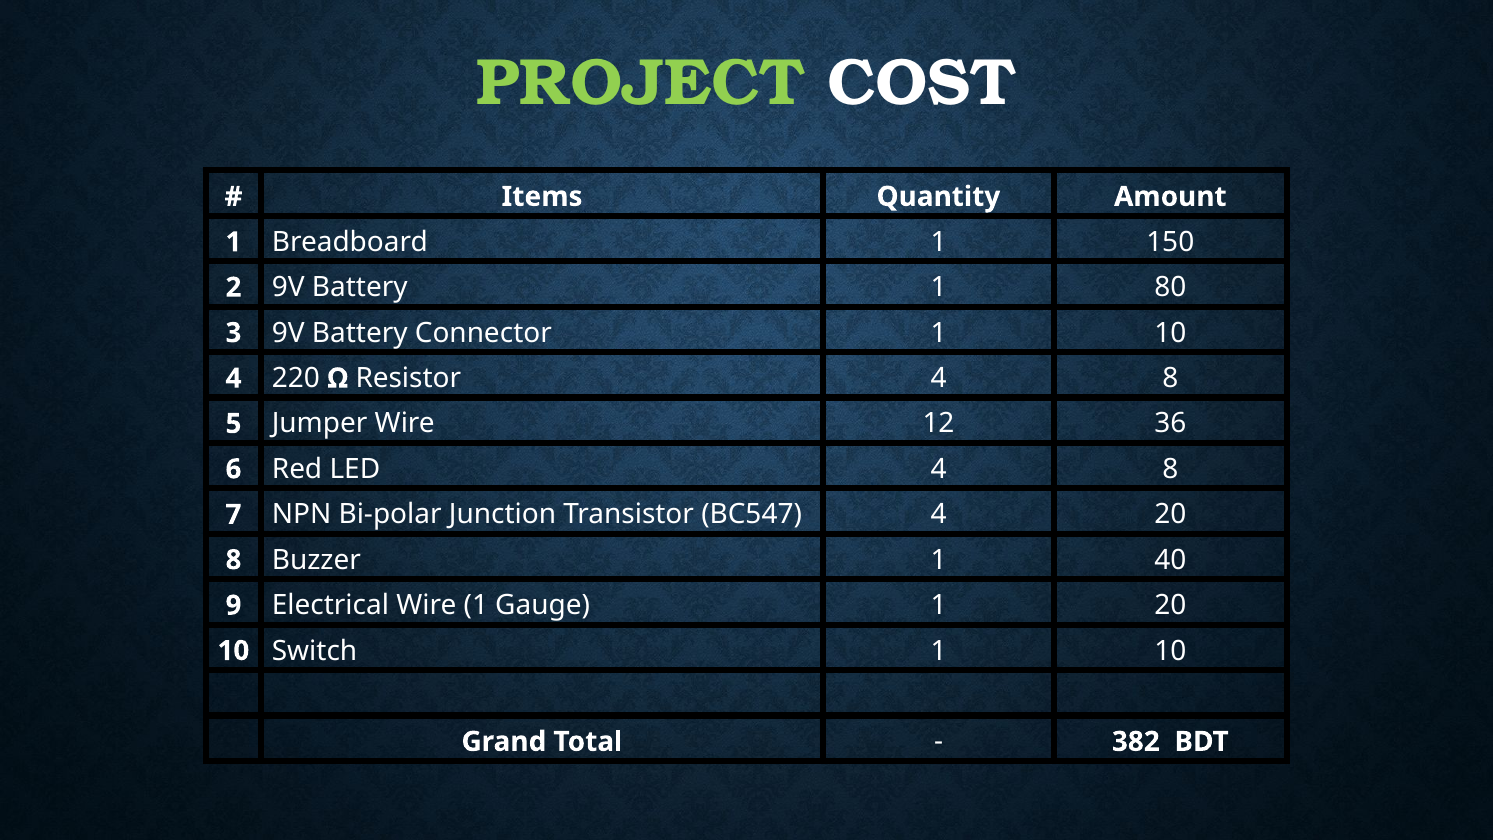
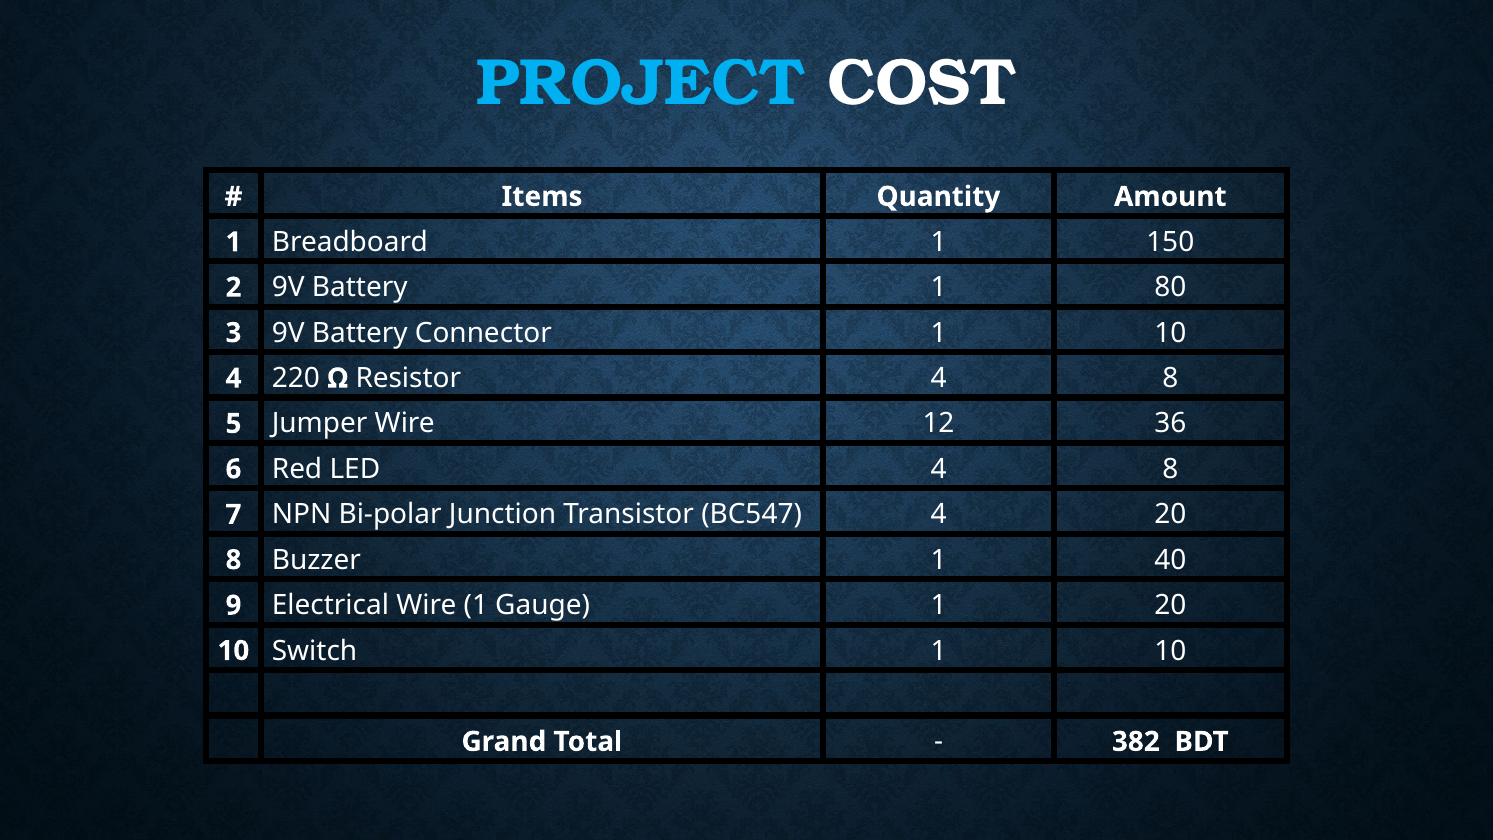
PROJECT colour: light green -> light blue
